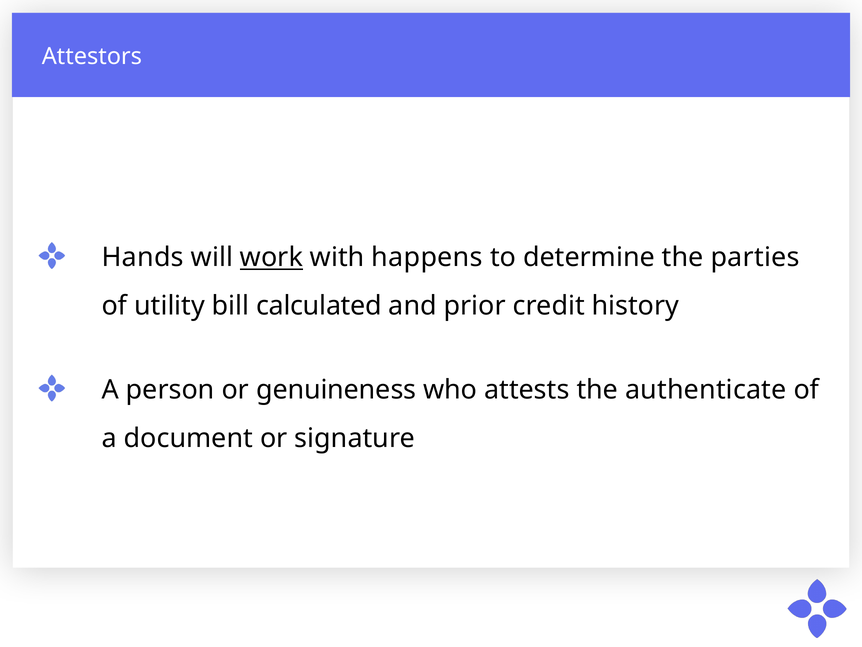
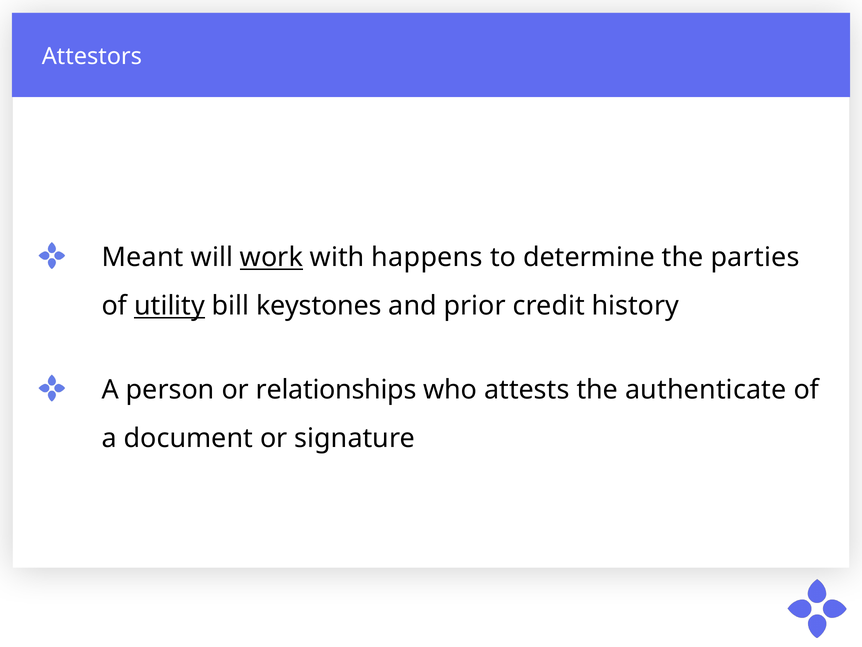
Hands: Hands -> Meant
utility underline: none -> present
calculated: calculated -> keystones
genuineness: genuineness -> relationships
